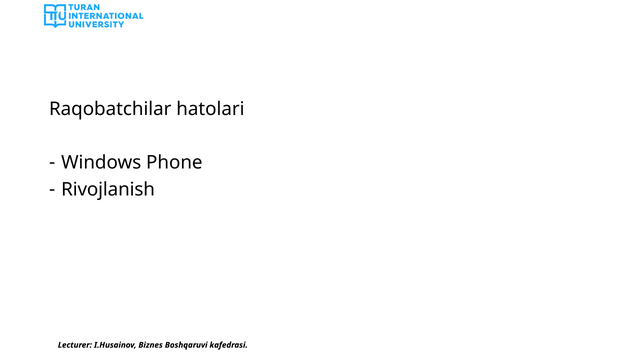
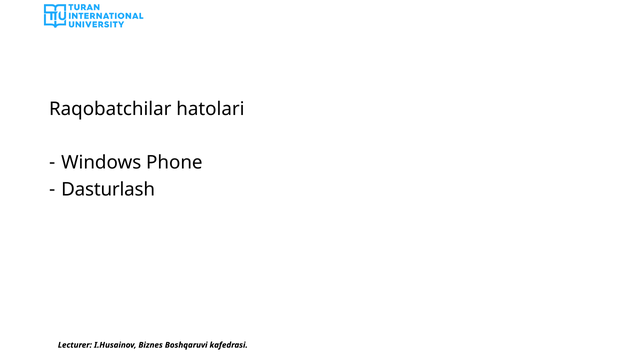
Rivojlanish: Rivojlanish -> Dasturlash
